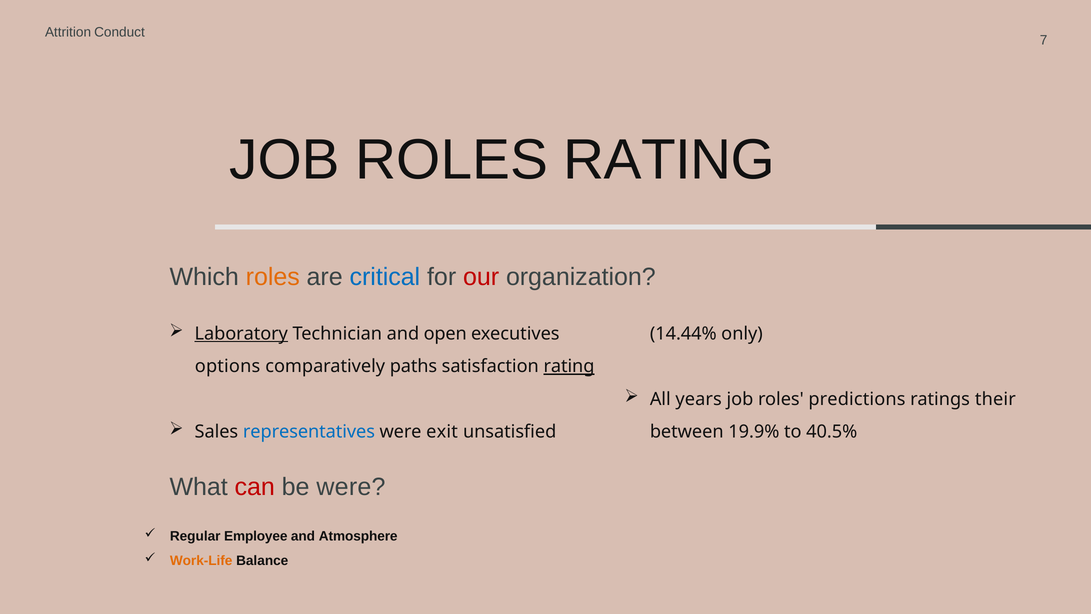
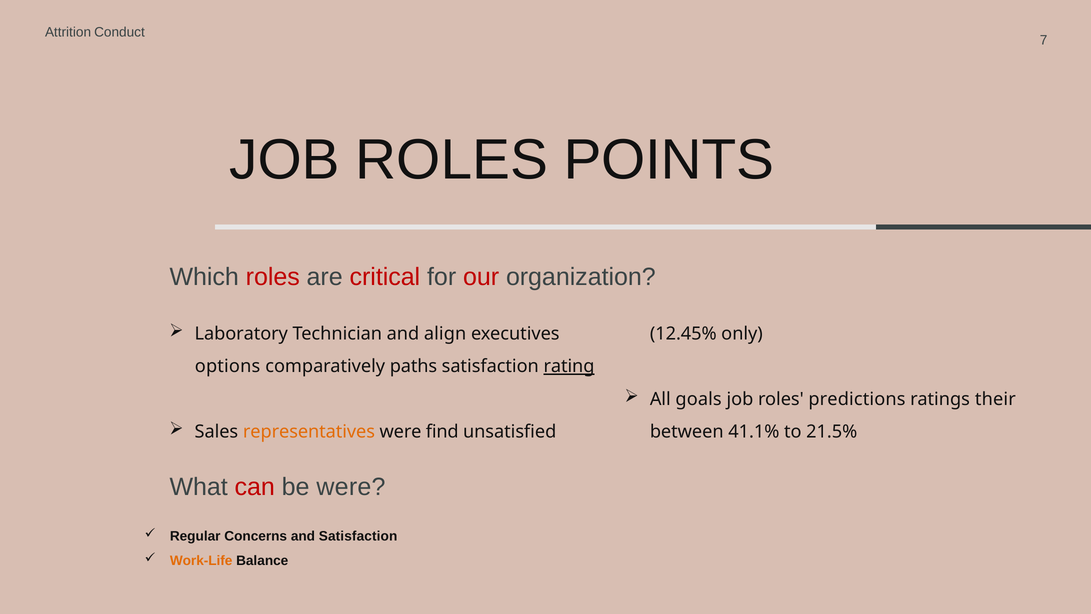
ROLES RATING: RATING -> POINTS
roles at (273, 277) colour: orange -> red
critical colour: blue -> red
Laboratory underline: present -> none
open: open -> align
14.44%: 14.44% -> 12.45%
years: years -> goals
representatives colour: blue -> orange
exit: exit -> find
19.9%: 19.9% -> 41.1%
40.5%: 40.5% -> 21.5%
Employee: Employee -> Concerns
and Atmosphere: Atmosphere -> Satisfaction
